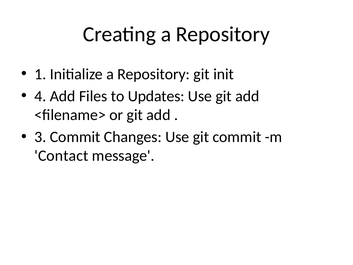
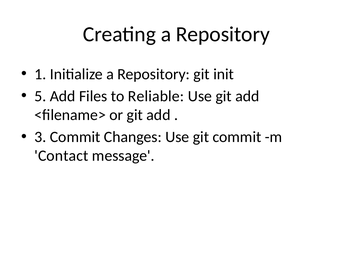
4: 4 -> 5
Updates: Updates -> Reliable
